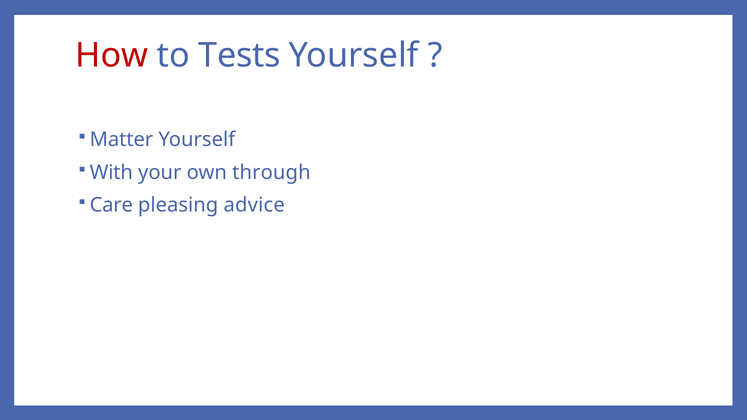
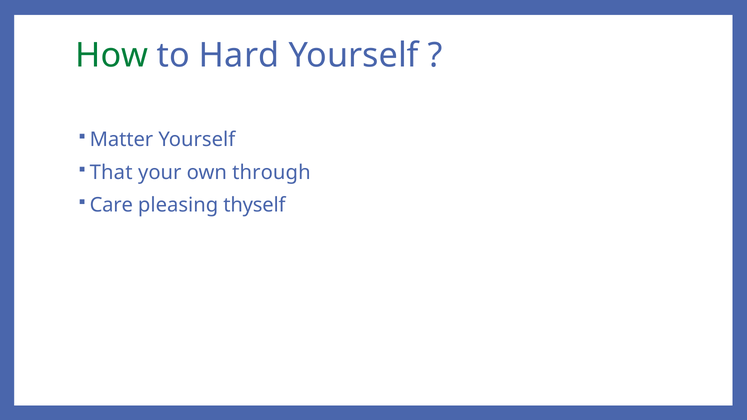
How colour: red -> green
Tests: Tests -> Hard
With: With -> That
advice: advice -> thyself
